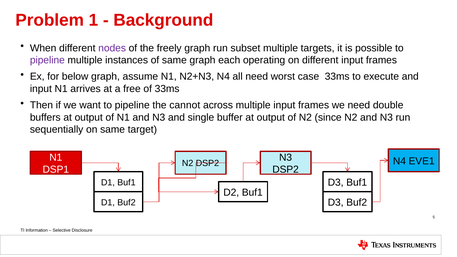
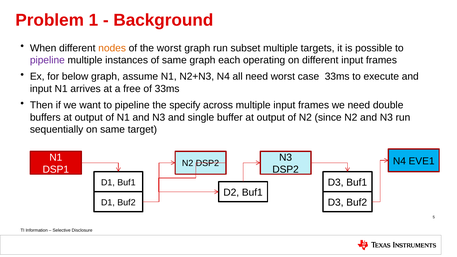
nodes colour: purple -> orange
the freely: freely -> worst
cannot: cannot -> specify
